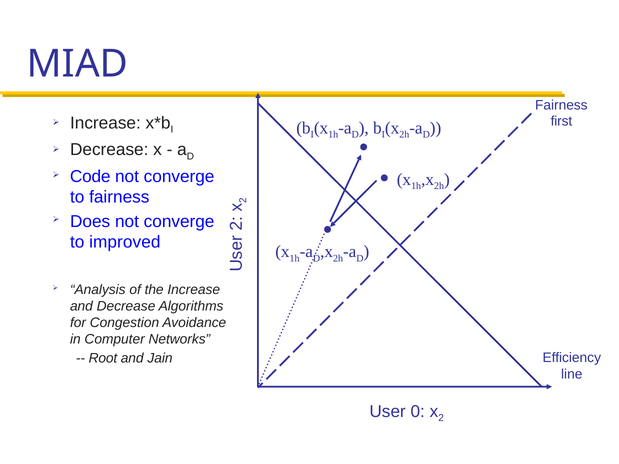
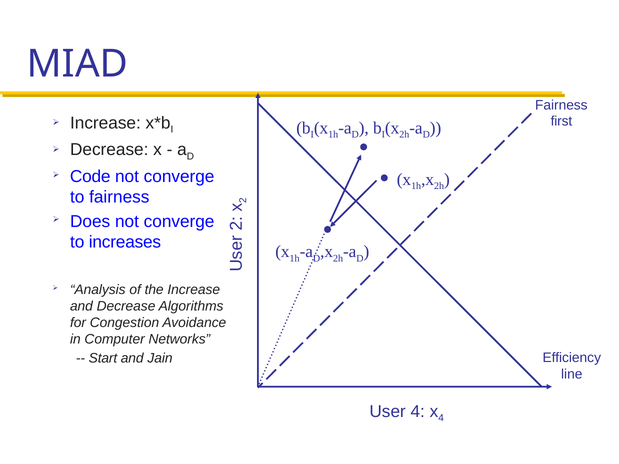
improved: improved -> increases
Root: Root -> Start
User 0: 0 -> 4
2 at (441, 418): 2 -> 4
